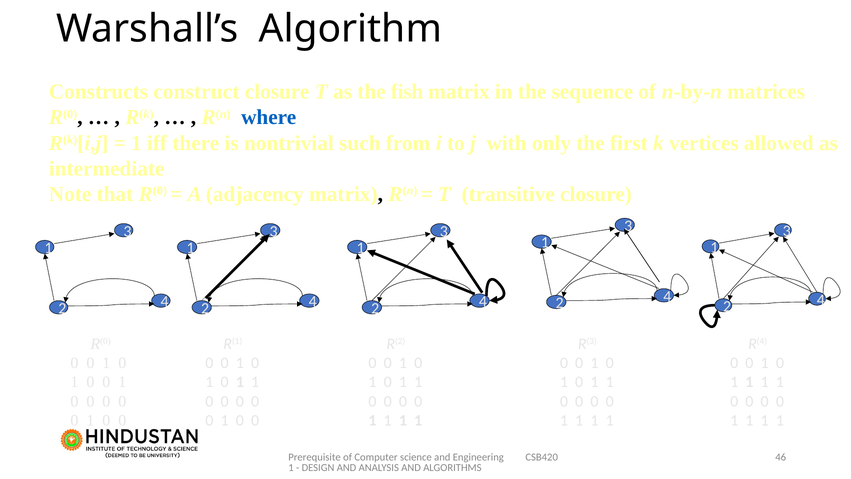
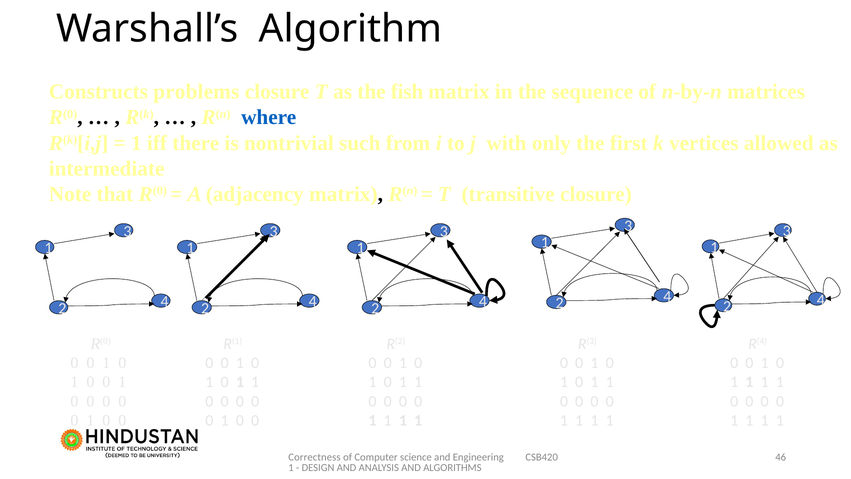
construct: construct -> problems
Prerequisite: Prerequisite -> Correctness
